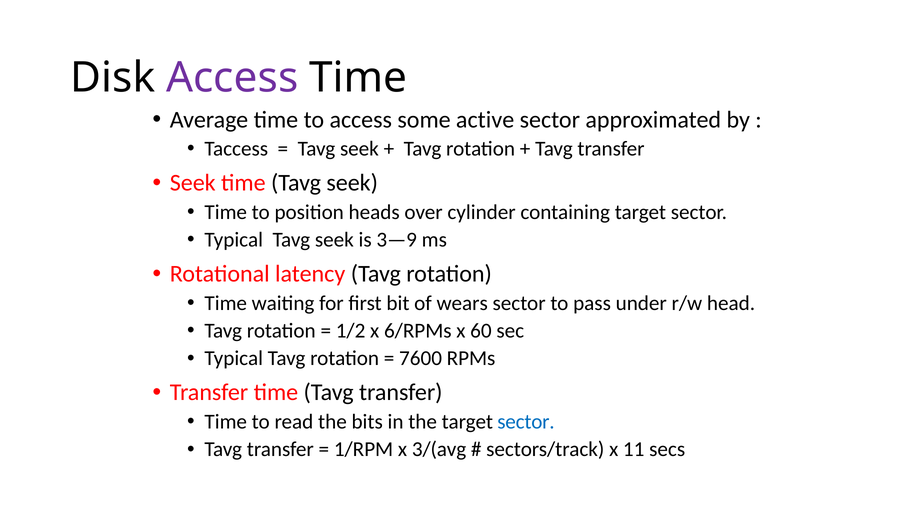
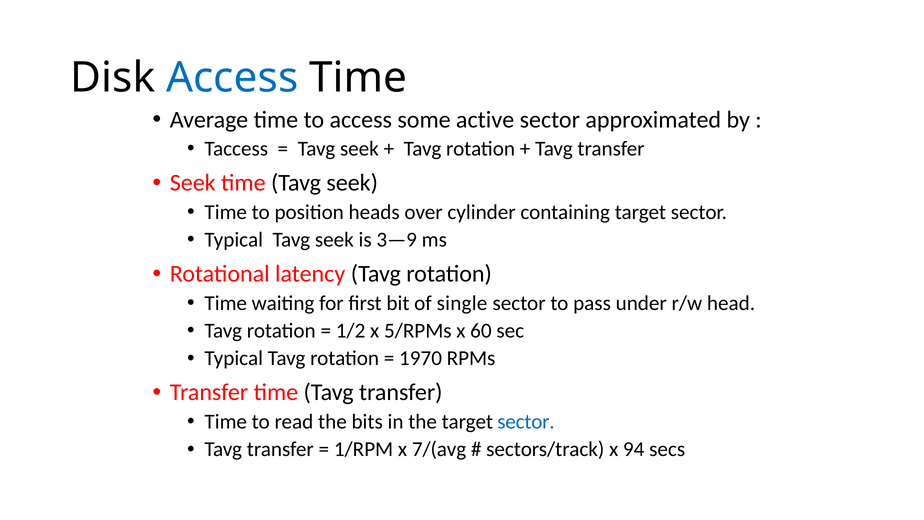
Access at (232, 78) colour: purple -> blue
wears: wears -> single
6/RPMs: 6/RPMs -> 5/RPMs
7600: 7600 -> 1970
3/(avg: 3/(avg -> 7/(avg
11: 11 -> 94
